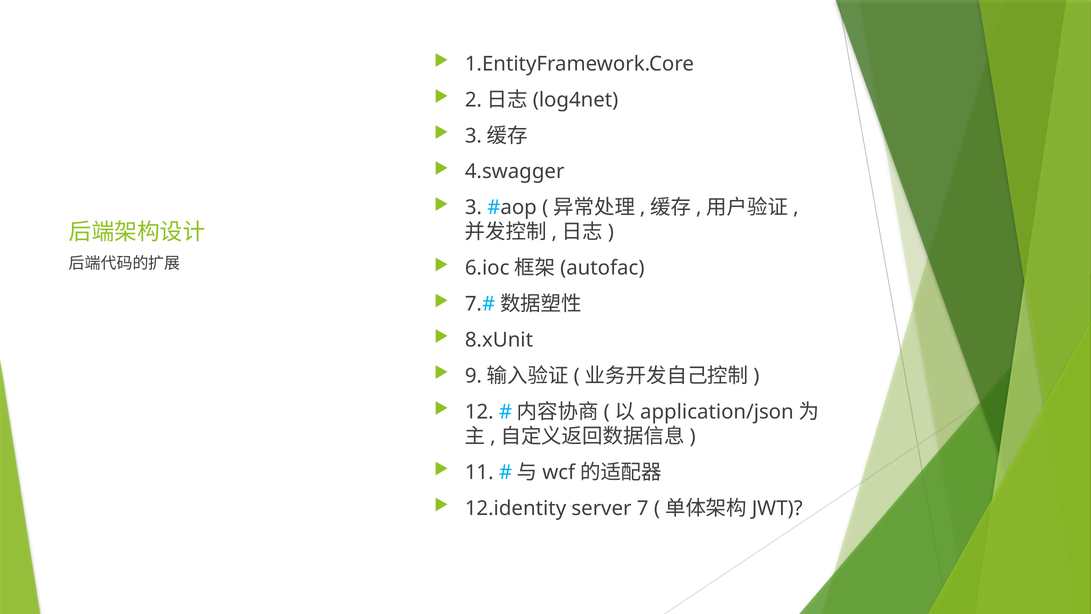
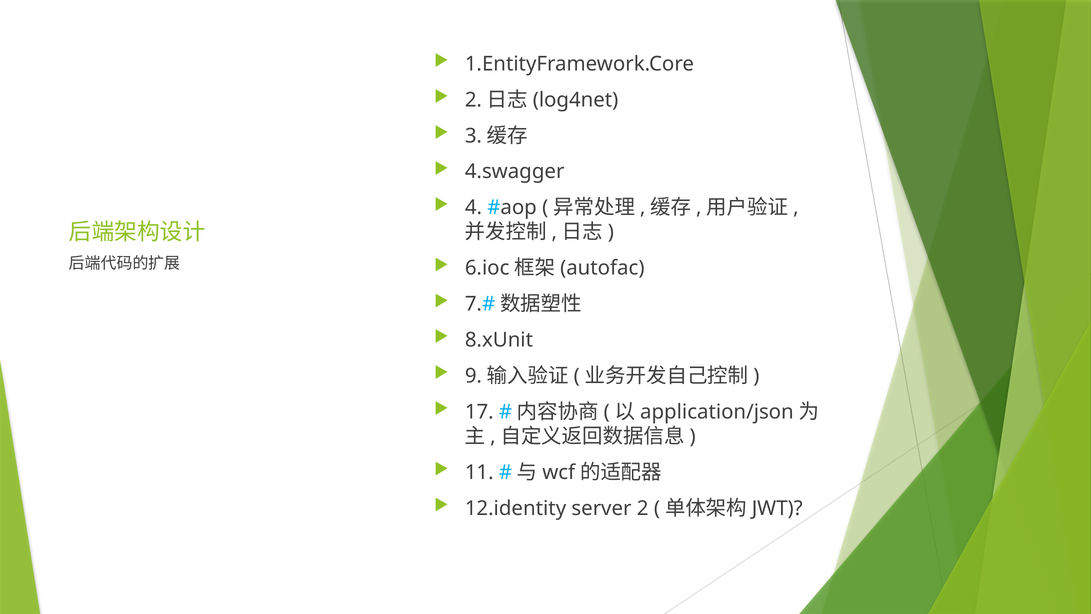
3: 3 -> 4
12: 12 -> 17
7: 7 -> 2
